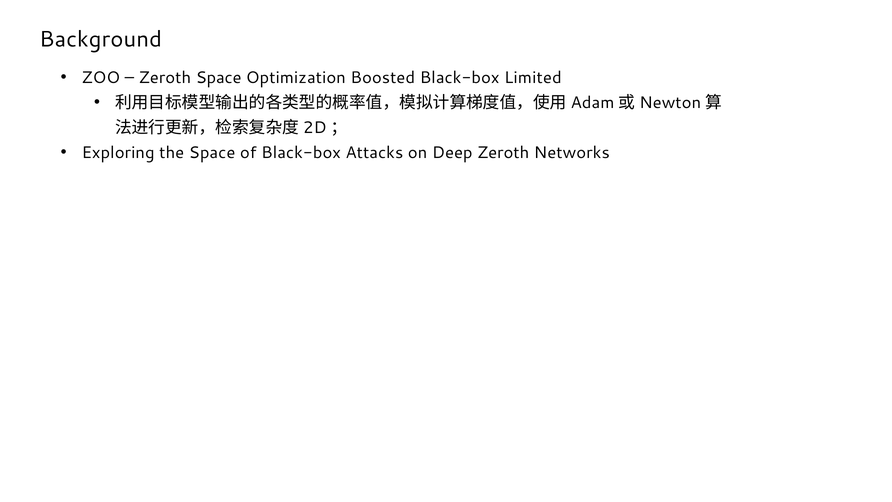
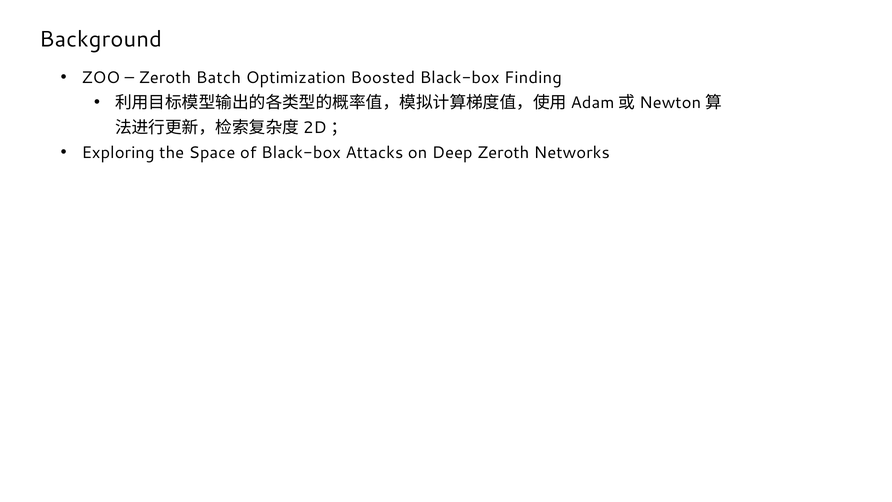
Zeroth Space: Space -> Batch
Limited: Limited -> Finding
